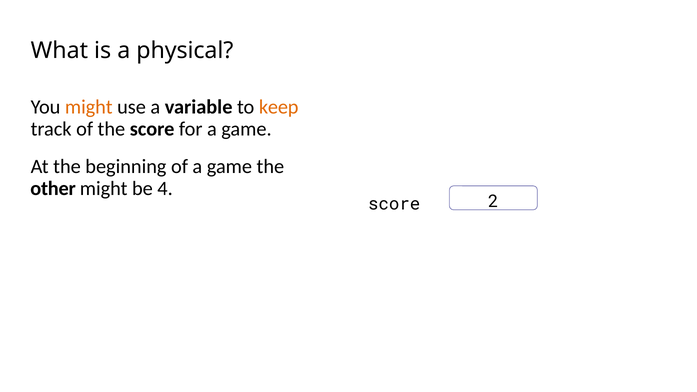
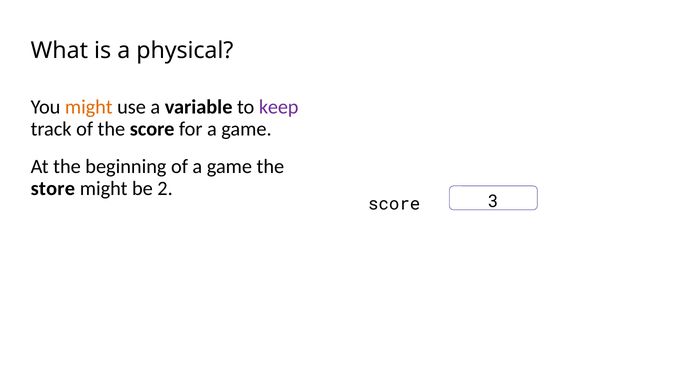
keep colour: orange -> purple
other: other -> store
4: 4 -> 2
2: 2 -> 3
